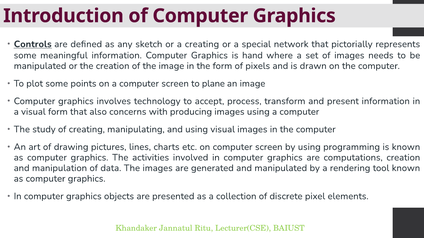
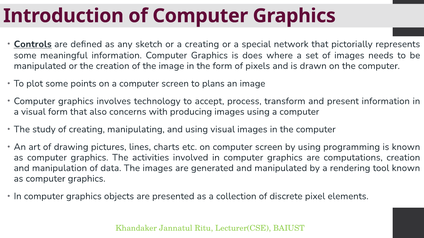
hand: hand -> does
plane: plane -> plans
